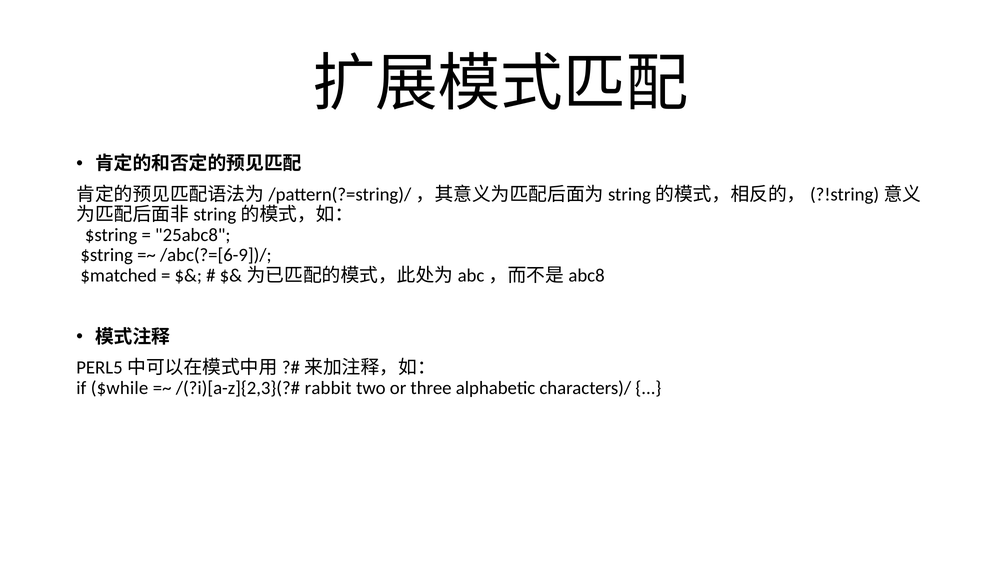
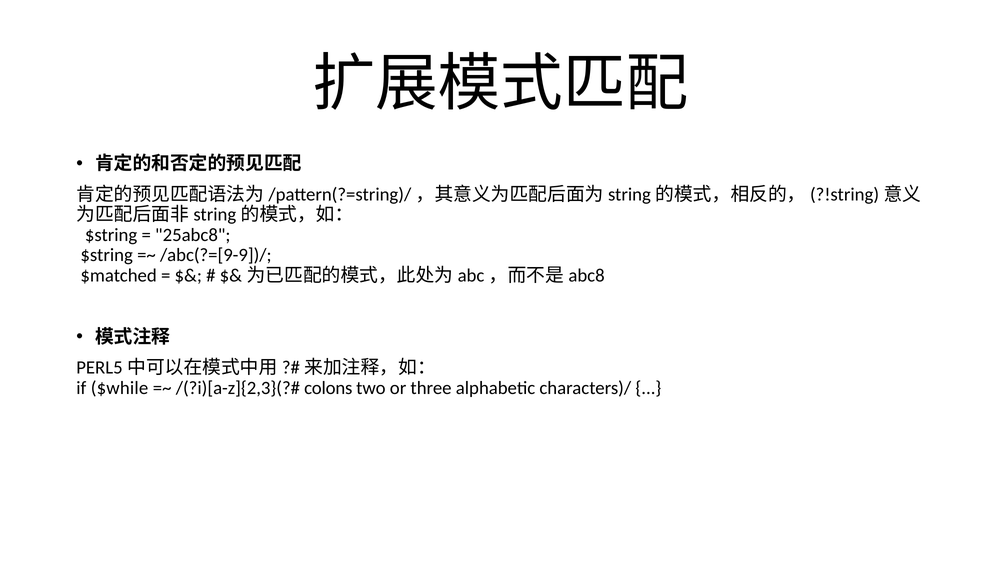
/abc(?=[6-9])/: /abc(?=[6-9])/ -> /abc(?=[9-9])/
rabbit: rabbit -> colons
